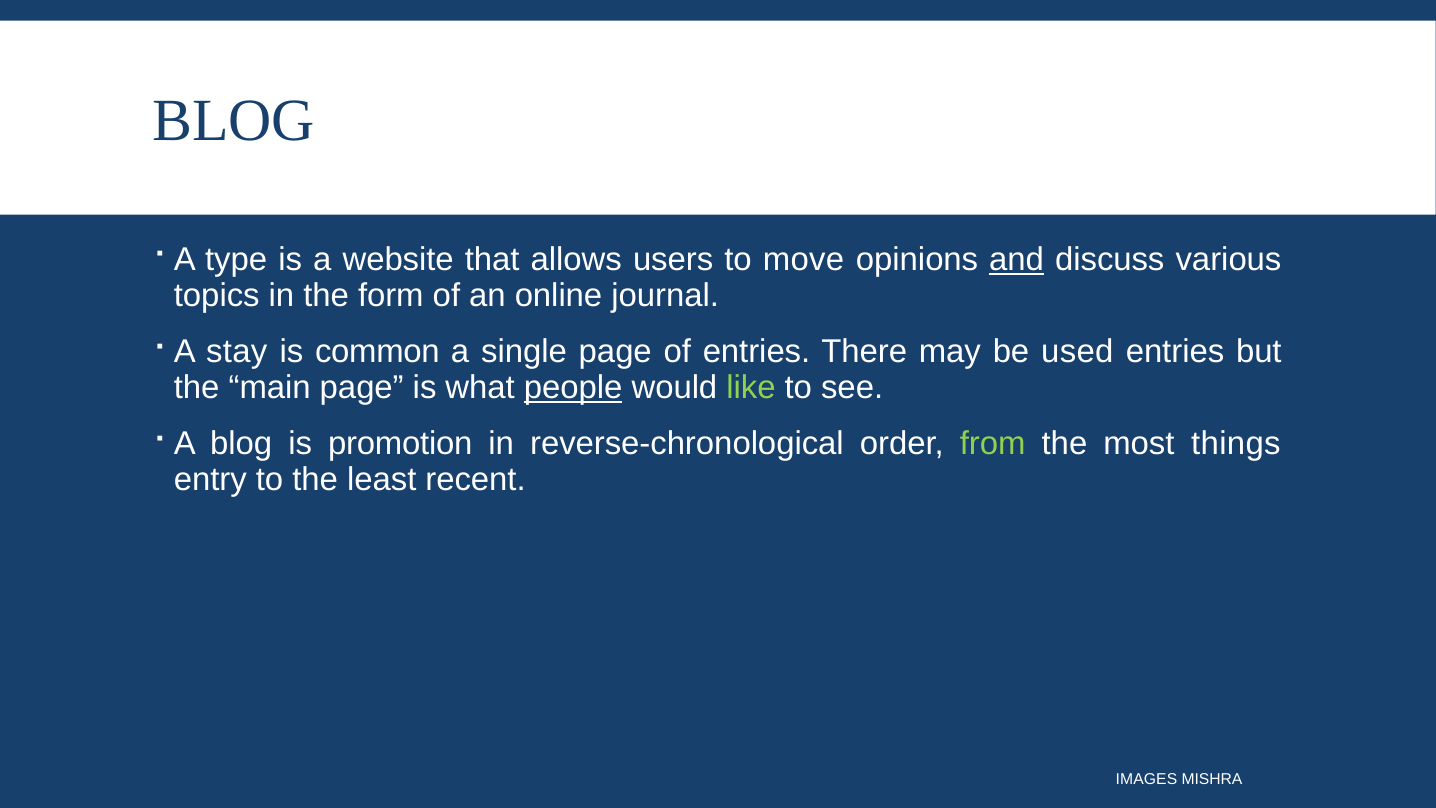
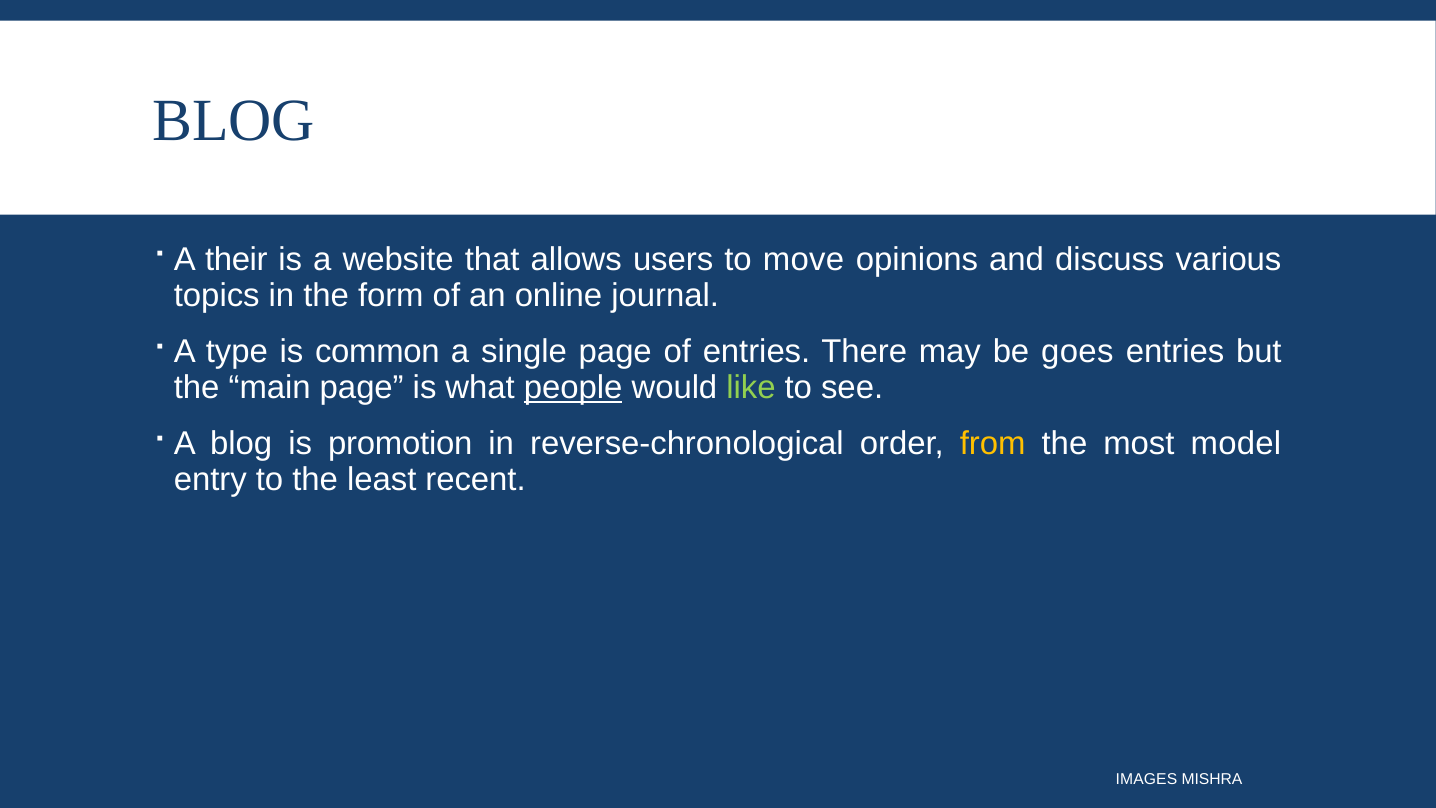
type: type -> their
and underline: present -> none
stay: stay -> type
used: used -> goes
from colour: light green -> yellow
things: things -> model
